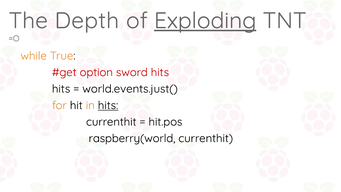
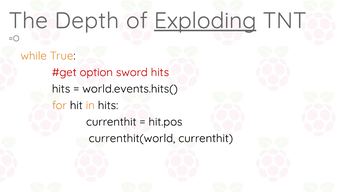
world.events.just(: world.events.just( -> world.events.hits(
hits at (108, 105) underline: present -> none
raspberry(world: raspberry(world -> currenthit(world
